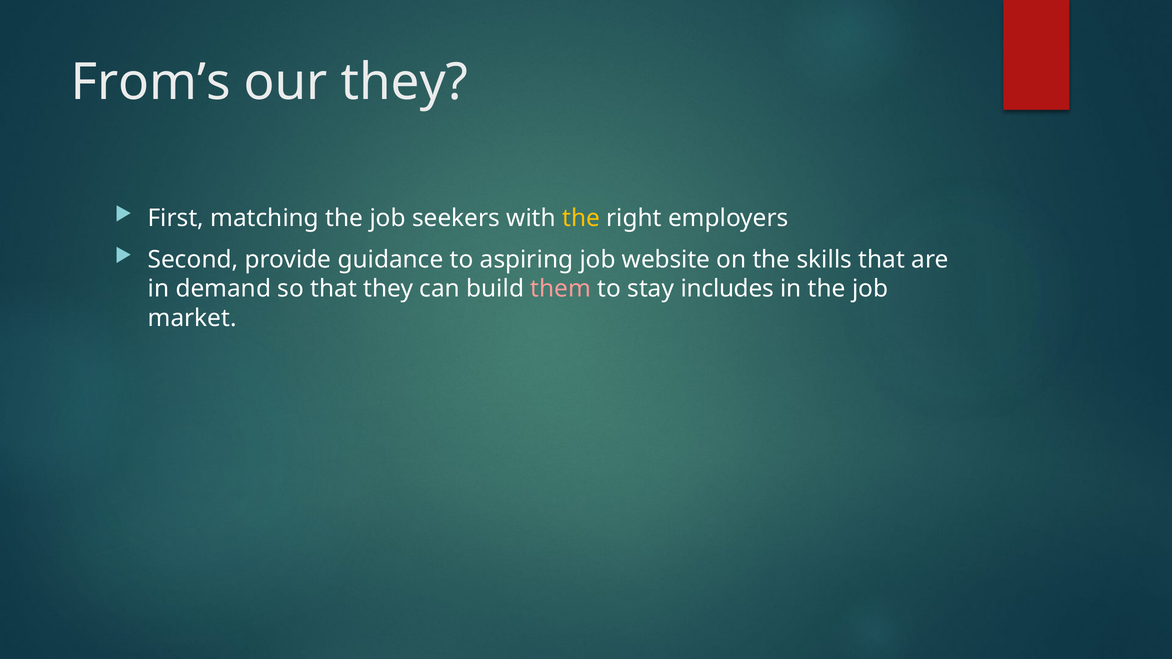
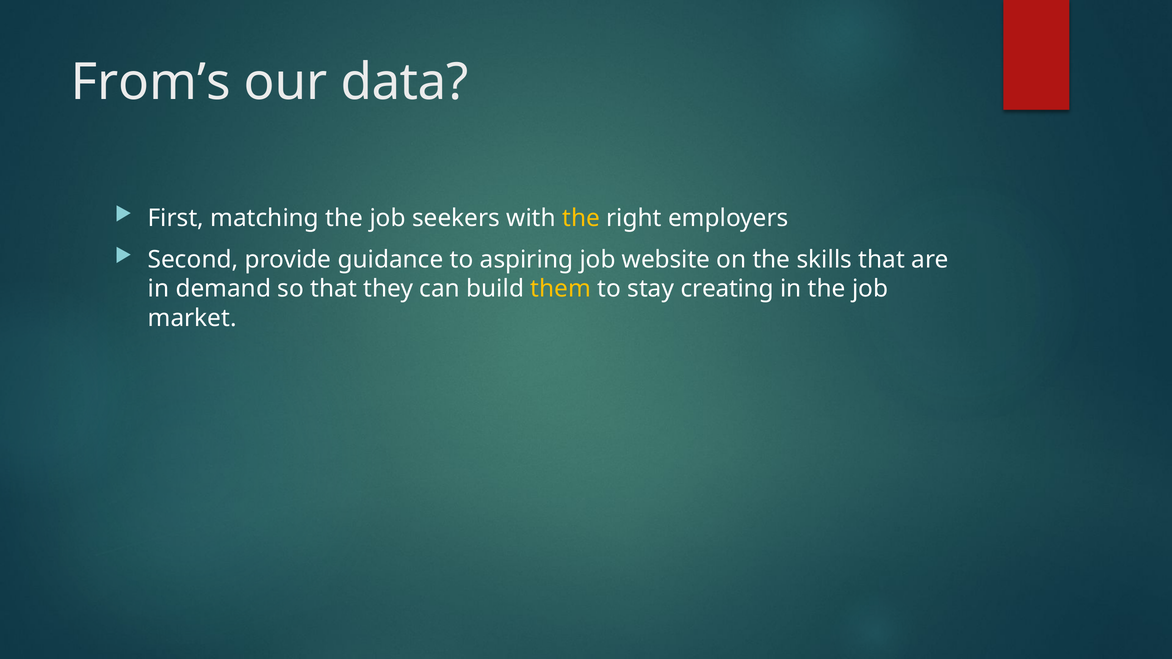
our they: they -> data
them colour: pink -> yellow
includes: includes -> creating
